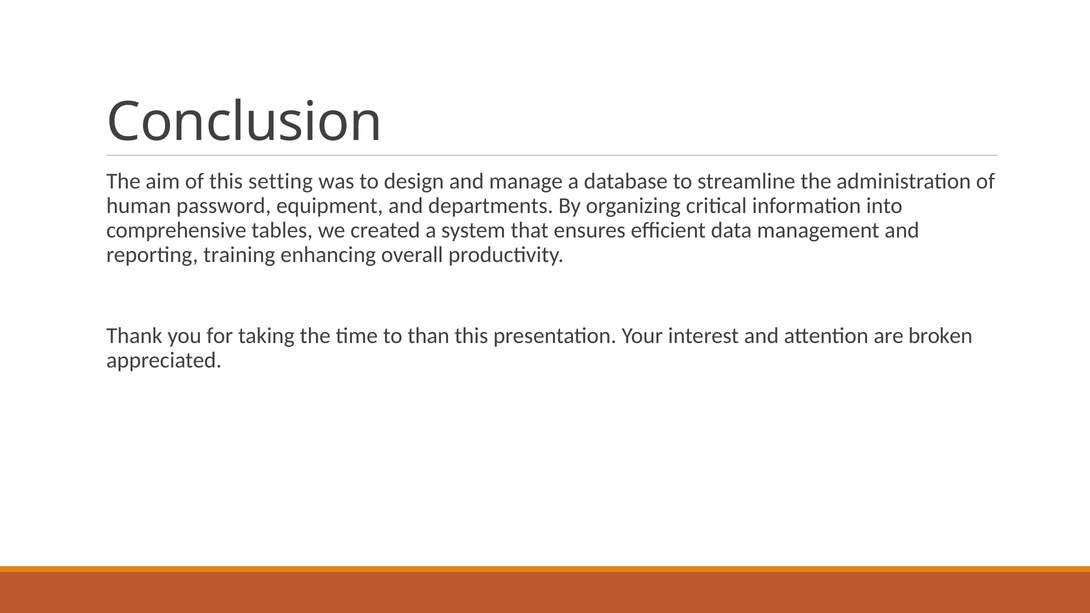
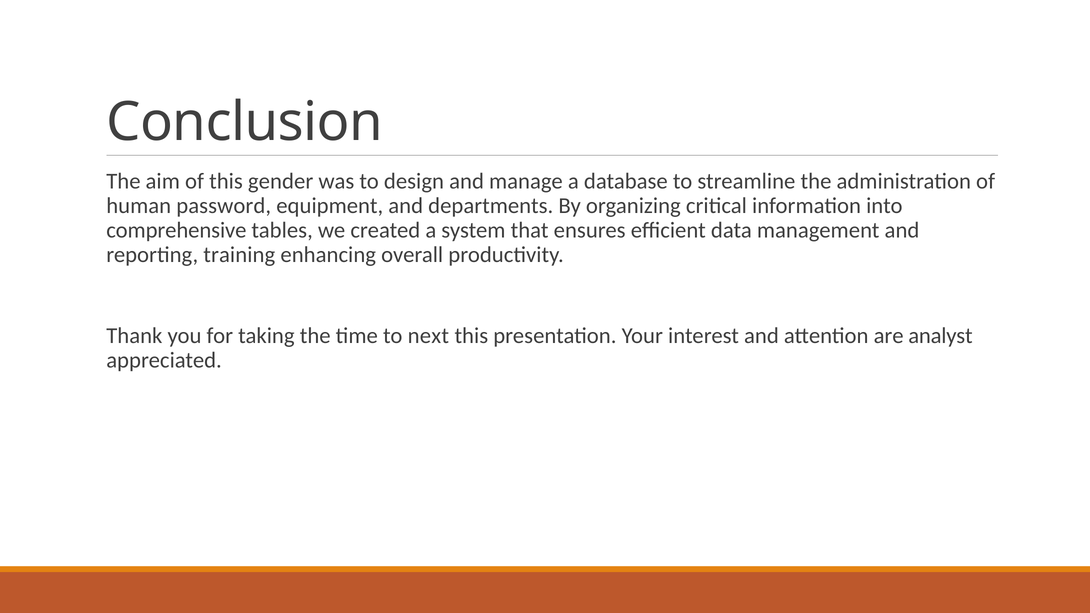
setting: setting -> gender
than: than -> next
broken: broken -> analyst
